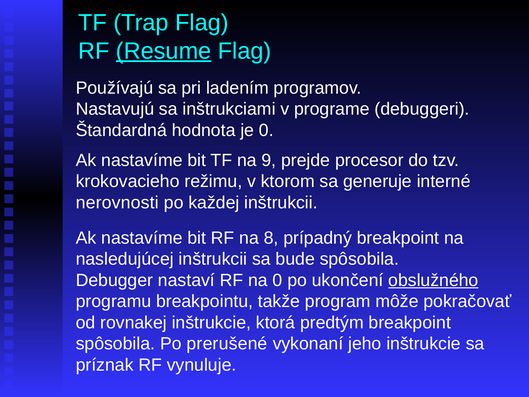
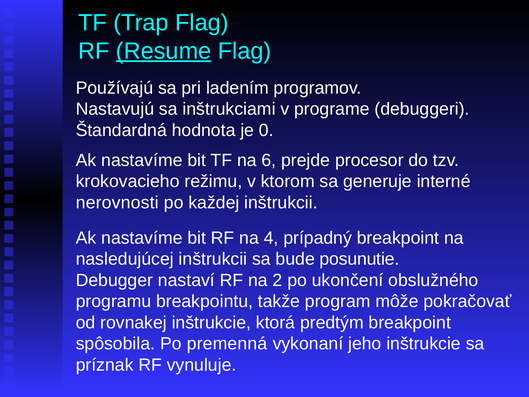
9: 9 -> 6
8: 8 -> 4
bude spôsobila: spôsobila -> posunutie
na 0: 0 -> 2
obslužného underline: present -> none
prerušené: prerušené -> premenná
